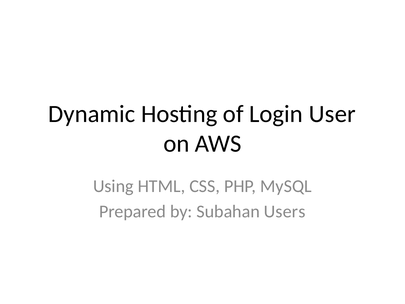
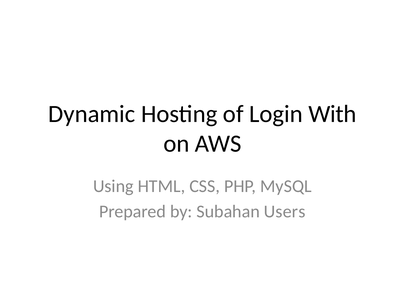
User: User -> With
